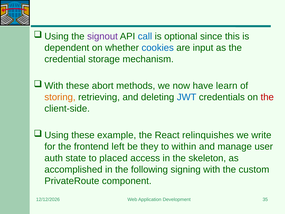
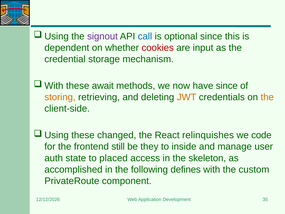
cookies colour: blue -> red
abort: abort -> await
have learn: learn -> since
JWT colour: blue -> orange
the at (267, 97) colour: red -> orange
example: example -> changed
write: write -> code
left: left -> still
within: within -> inside
signing: signing -> defines
